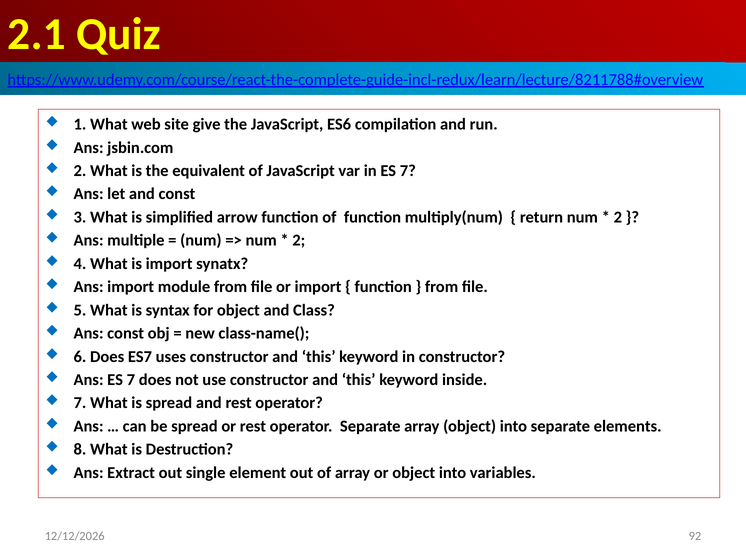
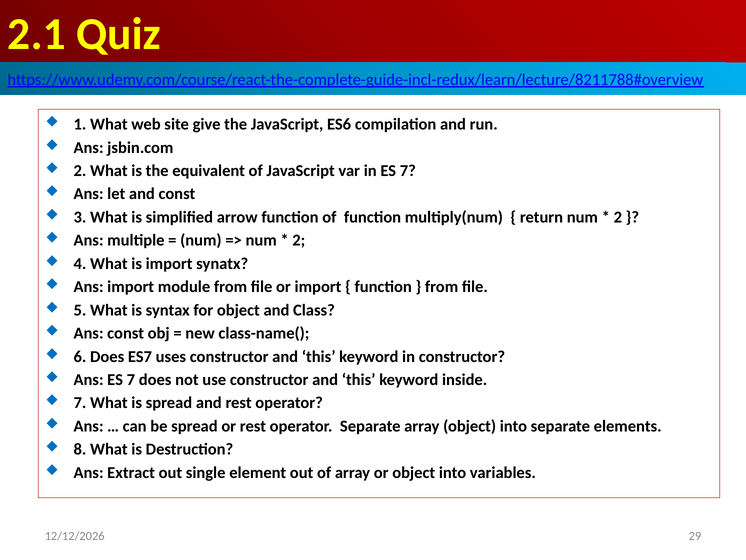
92: 92 -> 29
